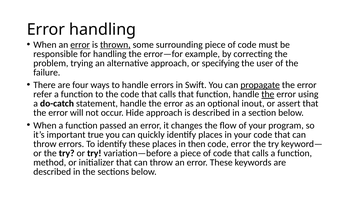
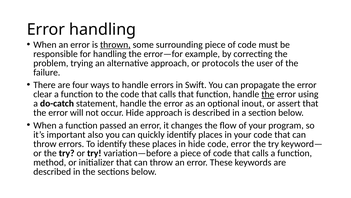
error at (80, 45) underline: present -> none
specifying: specifying -> protocols
propagate underline: present -> none
refer: refer -> clear
true: true -> also
in then: then -> hide
